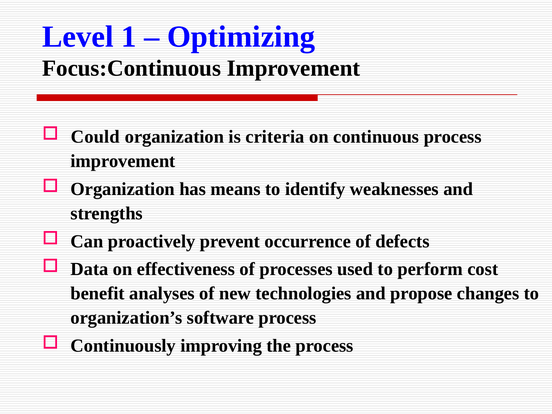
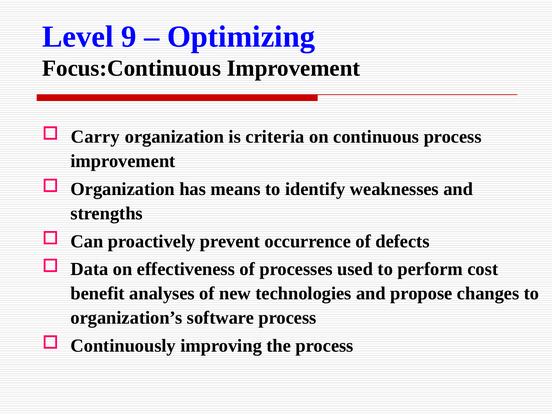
1: 1 -> 9
Could: Could -> Carry
